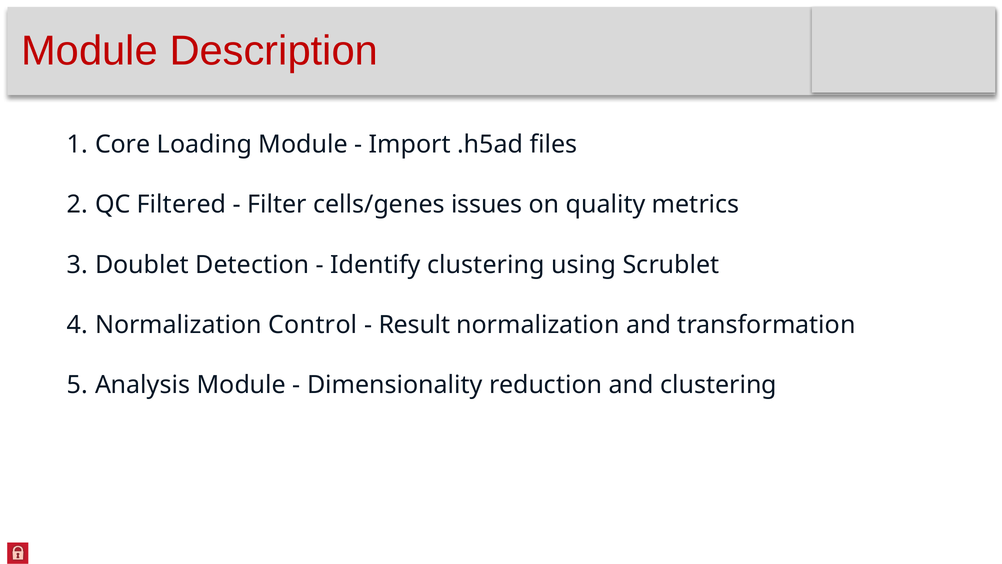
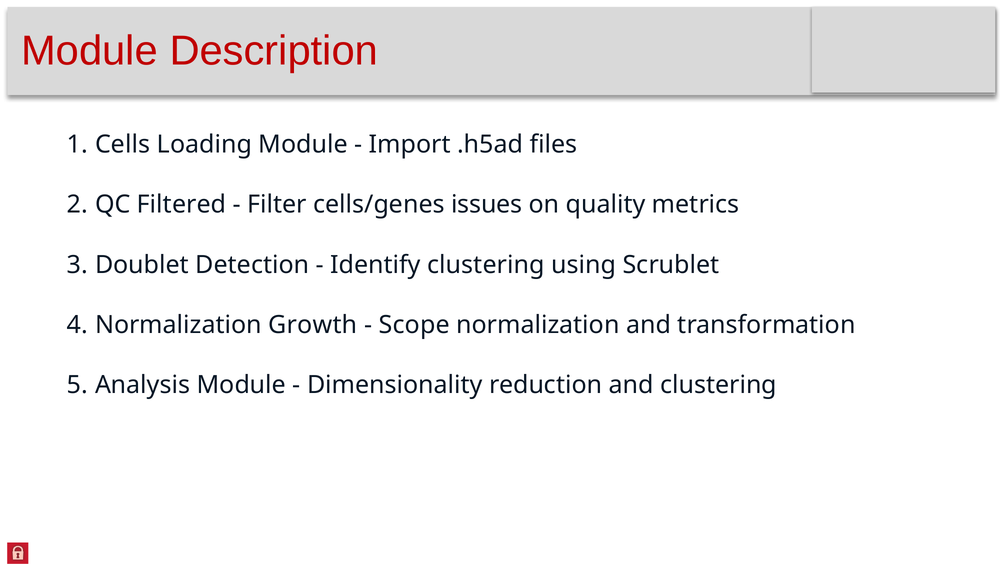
Core: Core -> Cells
Control: Control -> Growth
Result: Result -> Scope
